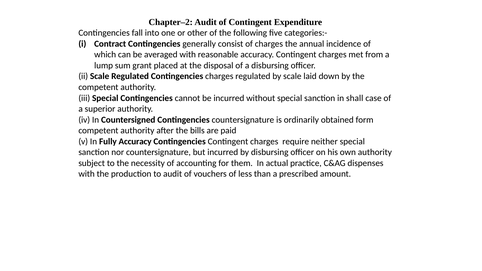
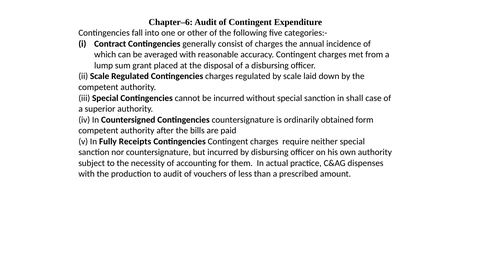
Chapter–2: Chapter–2 -> Chapter–6
Fully Accuracy: Accuracy -> Receipts
